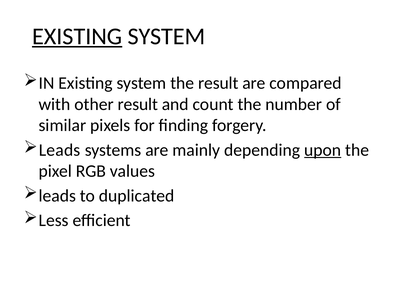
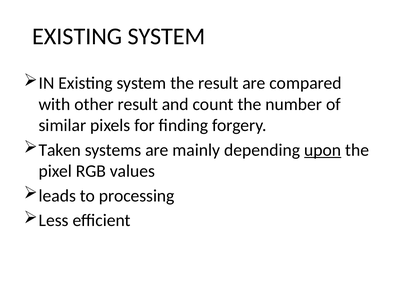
EXISTING at (77, 36) underline: present -> none
Leads at (60, 150): Leads -> Taken
duplicated: duplicated -> processing
